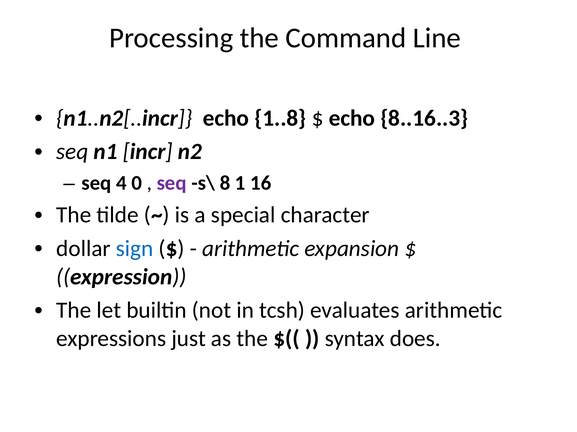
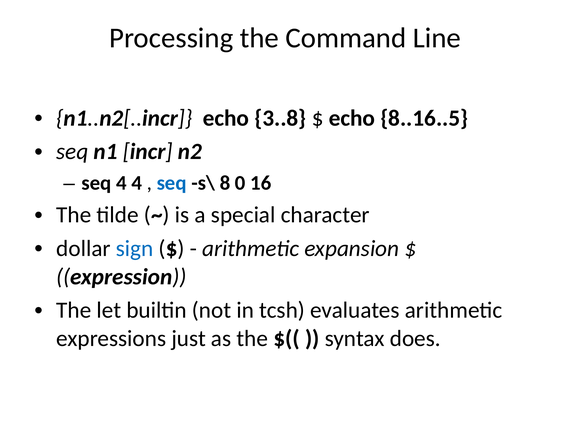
1..8: 1..8 -> 3..8
8..16..3: 8..16..3 -> 8..16..5
4 0: 0 -> 4
seq at (172, 183) colour: purple -> blue
1: 1 -> 0
